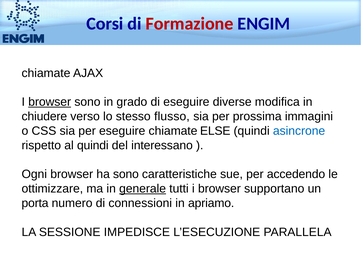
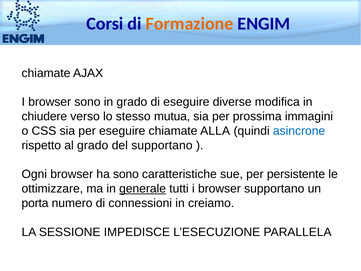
Formazione colour: red -> orange
browser at (50, 102) underline: present -> none
flusso: flusso -> mutua
ELSE: ELSE -> ALLA
al quindi: quindi -> grado
del interessano: interessano -> supportano
accedendo: accedendo -> persistente
apriamo: apriamo -> creiamo
